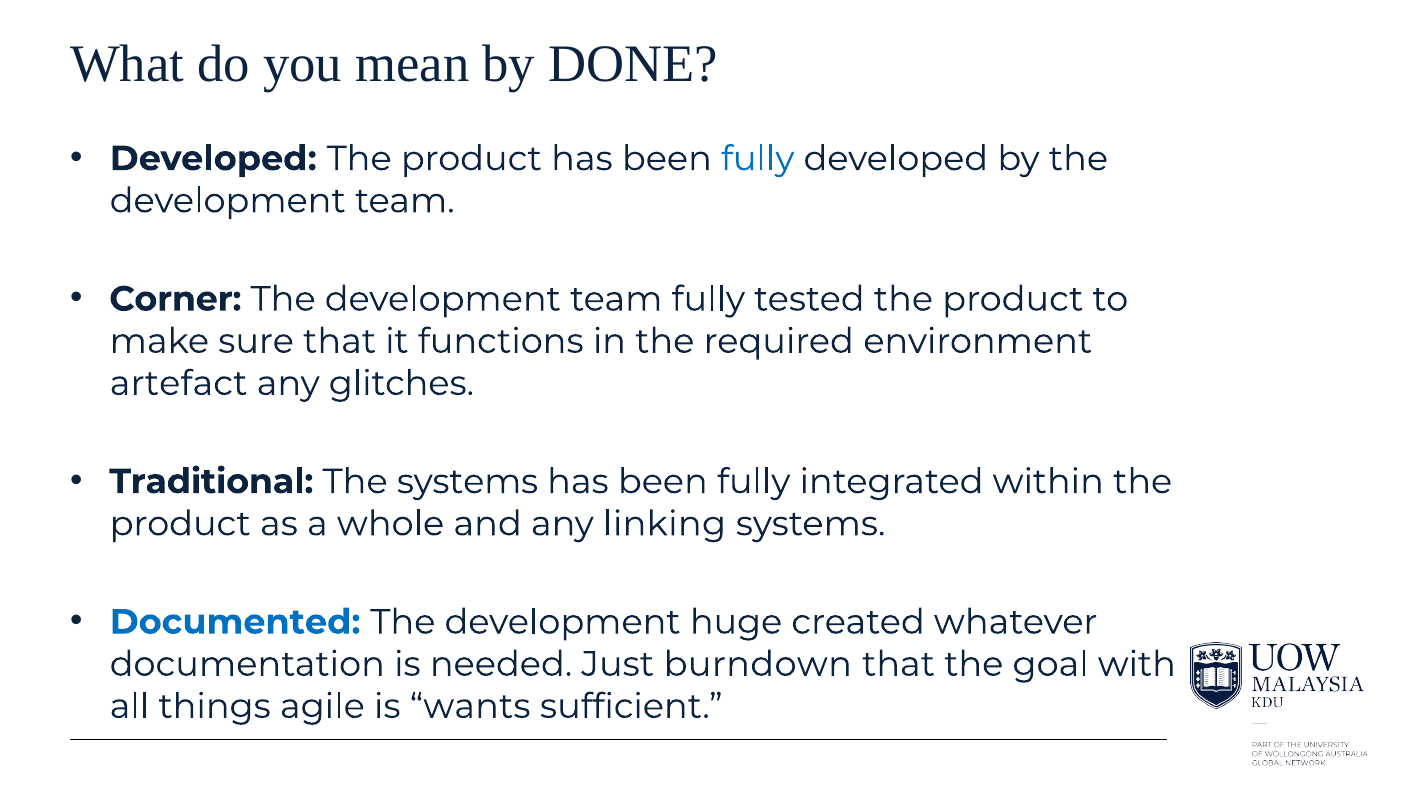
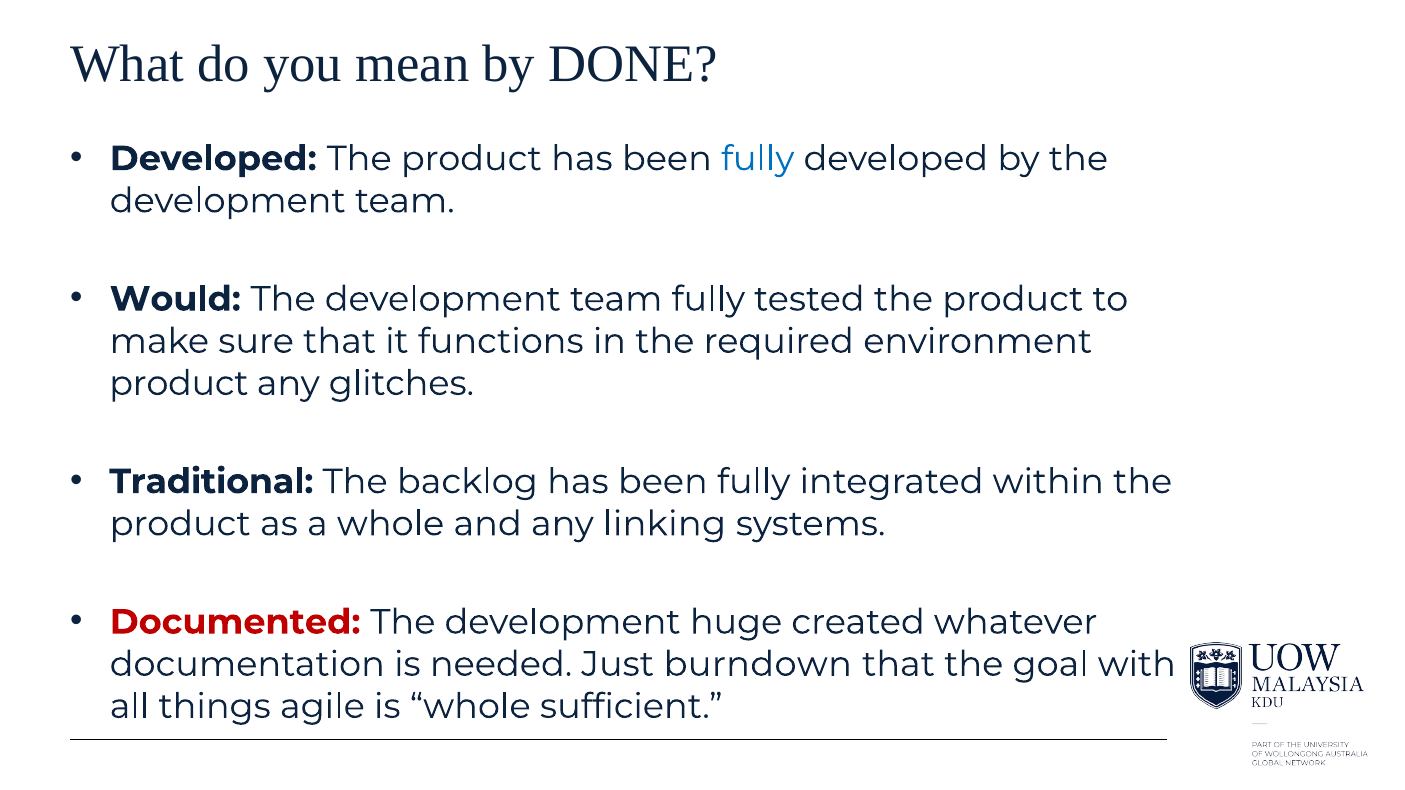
Corner: Corner -> Would
artefact at (179, 383): artefact -> product
The systems: systems -> backlog
Documented colour: blue -> red
is wants: wants -> whole
